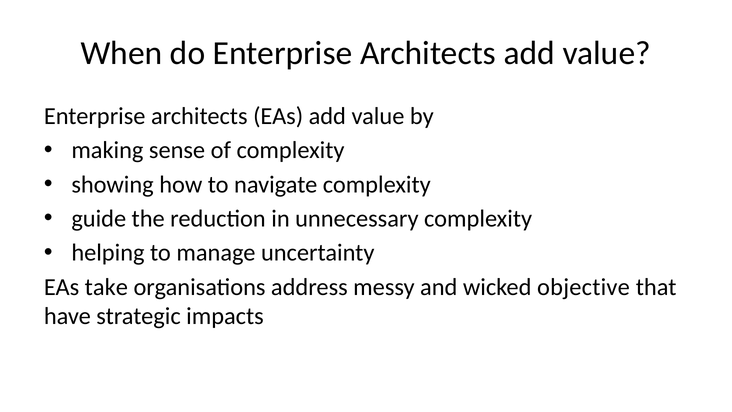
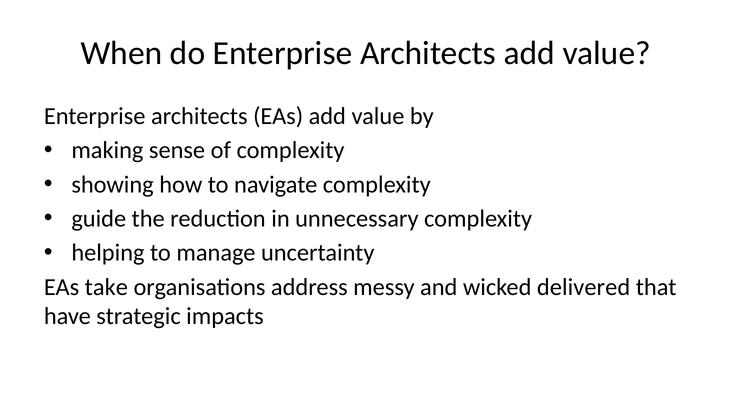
objective: objective -> delivered
